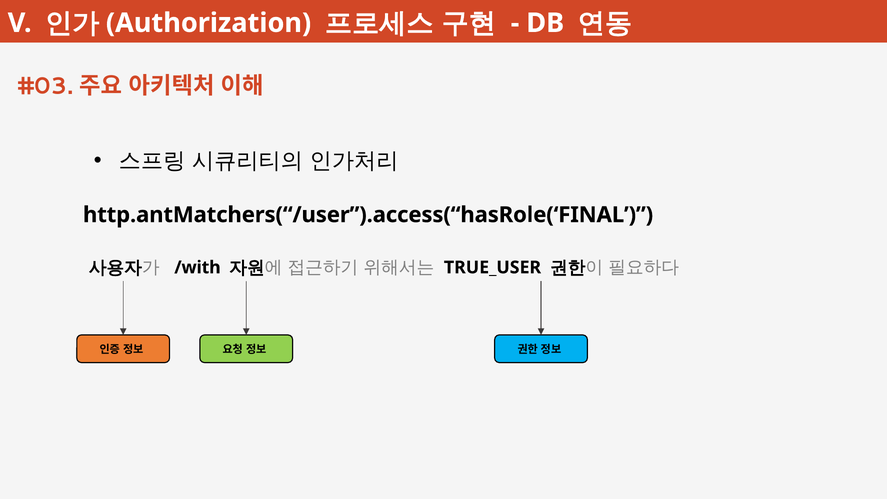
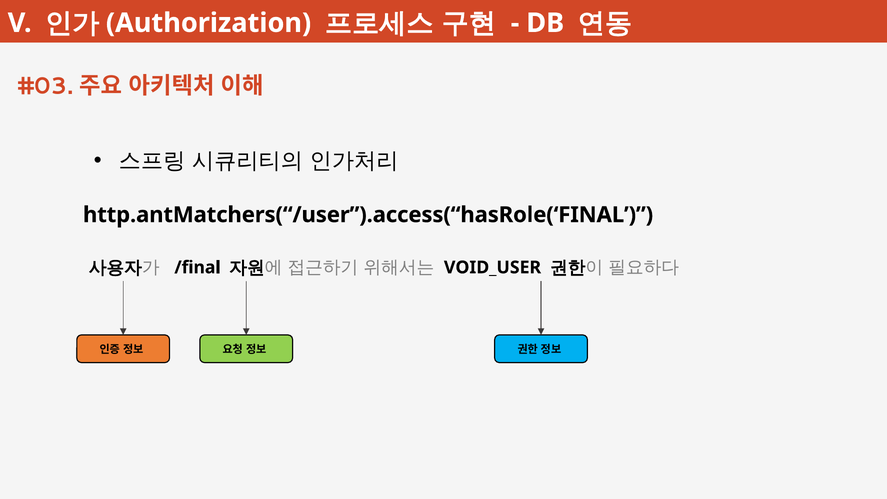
/with: /with -> /final
TRUE_USER: TRUE_USER -> VOID_USER
